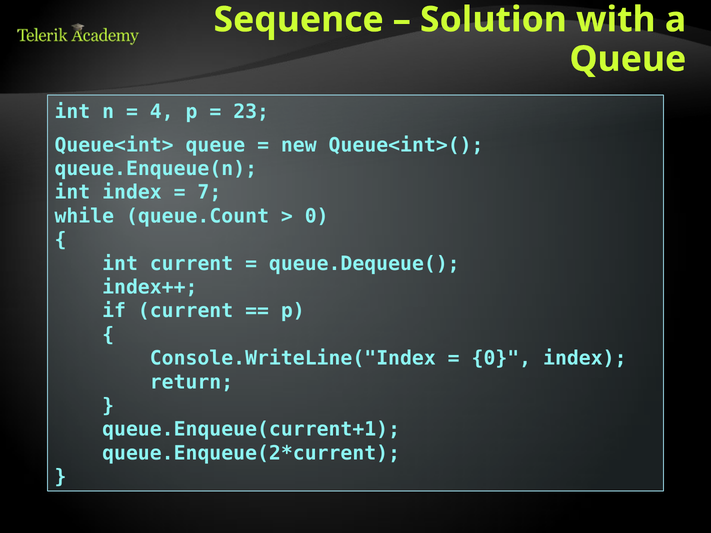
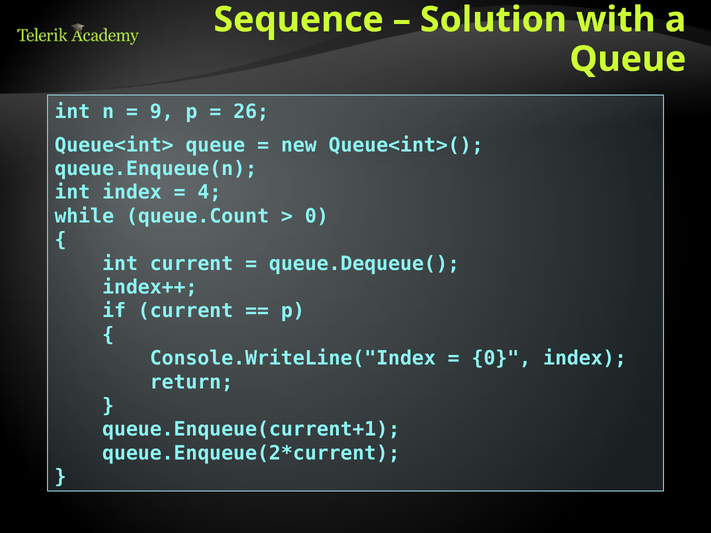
4: 4 -> 9
23: 23 -> 26
7: 7 -> 4
